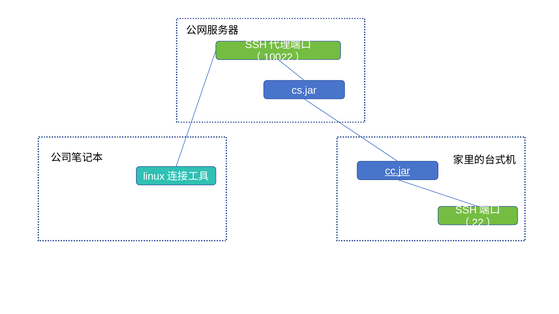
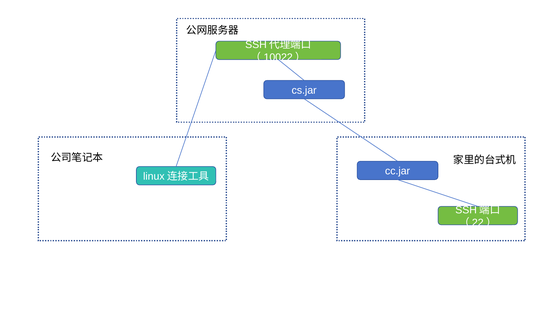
cc.jar underline: present -> none
